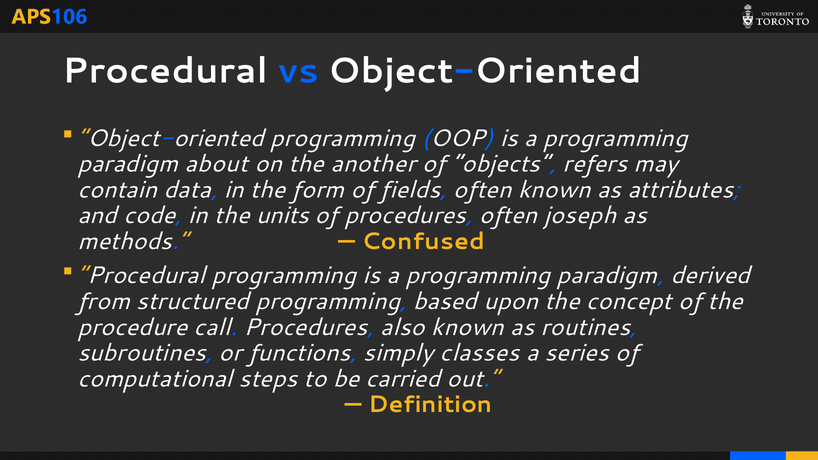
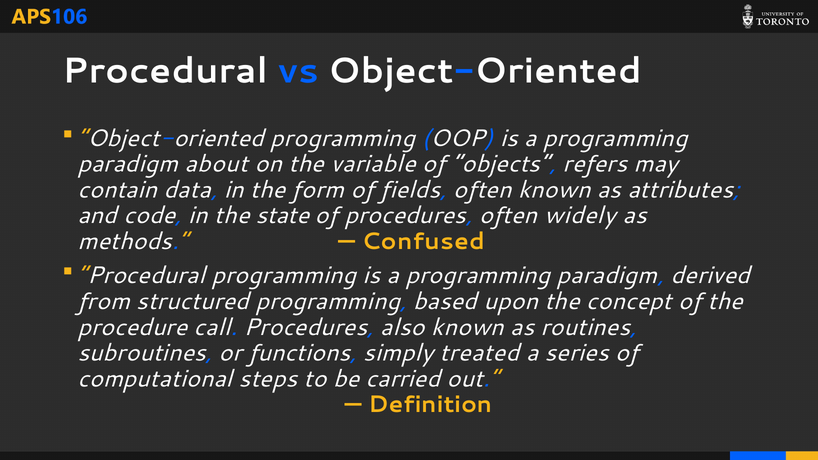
another: another -> variable
units: units -> state
joseph: joseph -> widely
classes: classes -> treated
